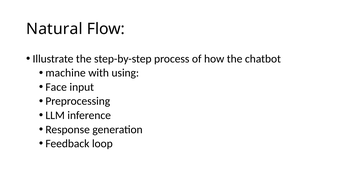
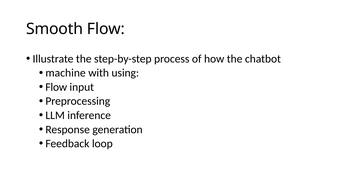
Natural: Natural -> Smooth
Face at (56, 87): Face -> Flow
